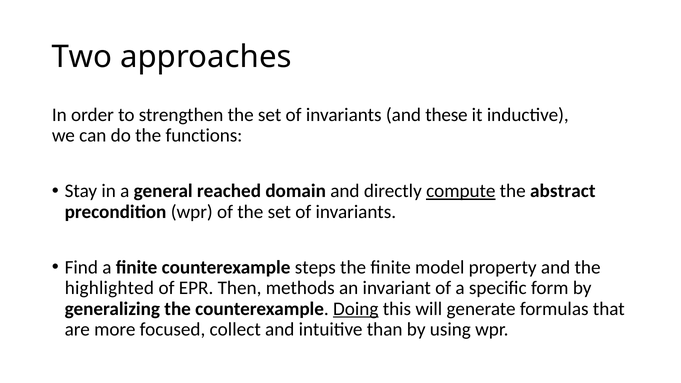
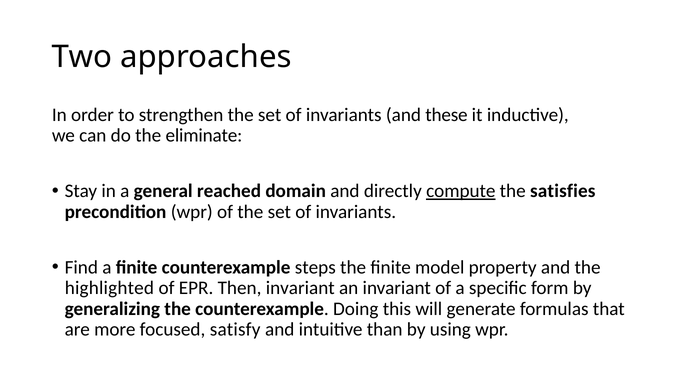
functions: functions -> eliminate
abstract: abstract -> satisfies
Then methods: methods -> invariant
Doing underline: present -> none
collect: collect -> satisfy
